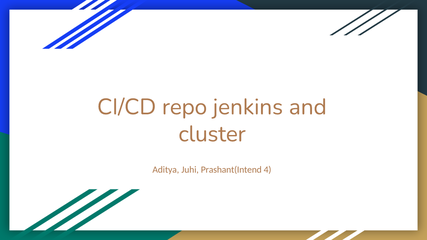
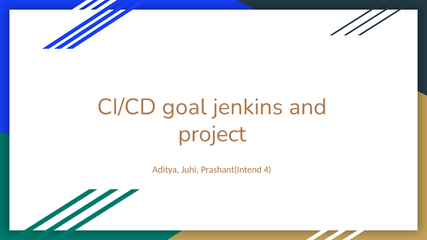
repo: repo -> goal
cluster: cluster -> project
